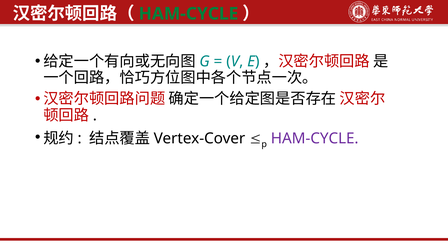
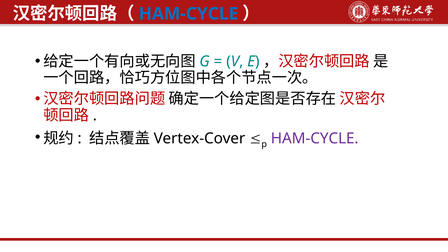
HAM-CYCLE at (189, 14) colour: green -> blue
